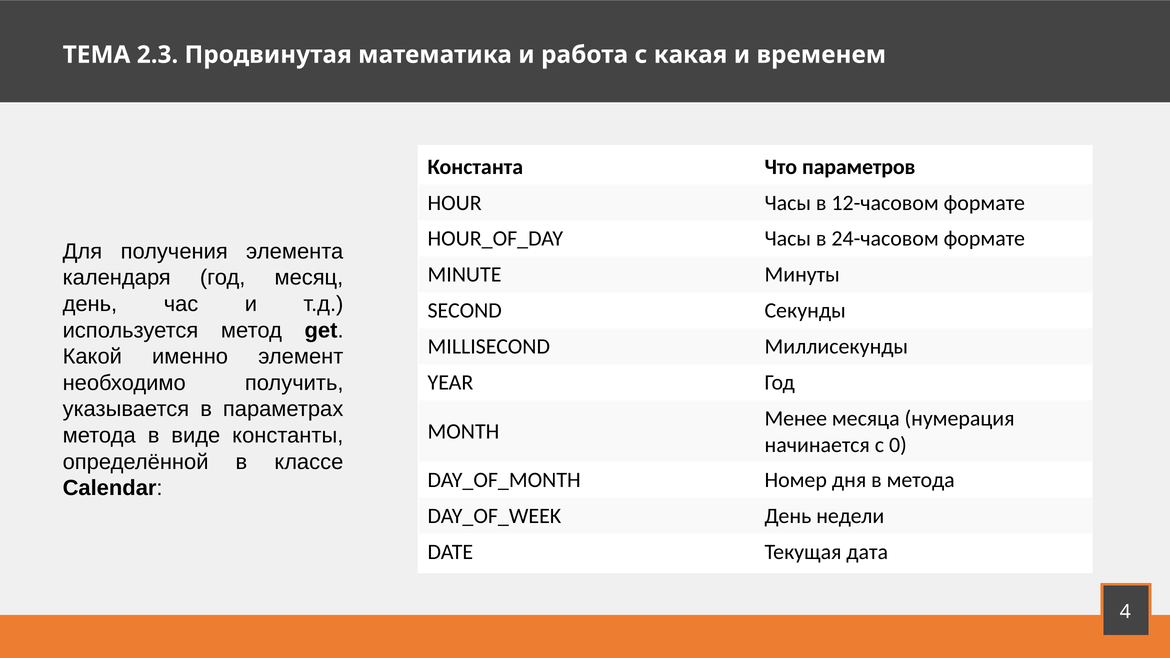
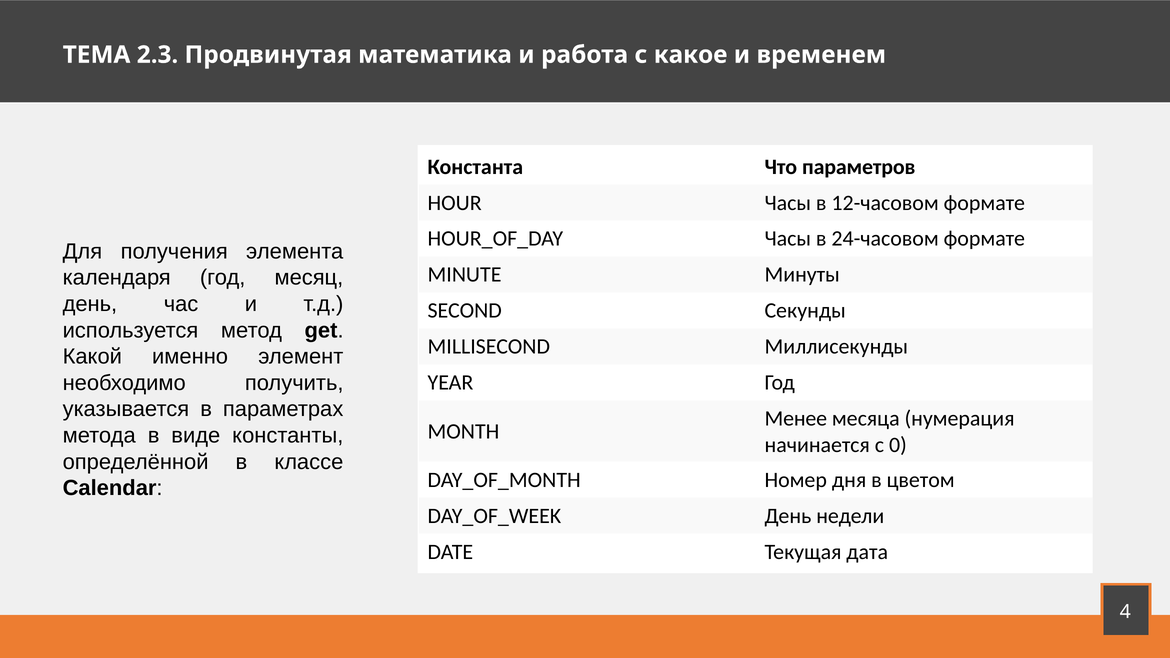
какая: какая -> какое
в метода: метода -> цветом
